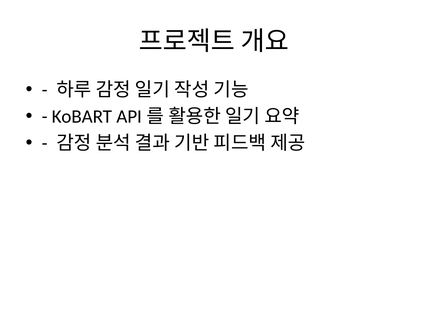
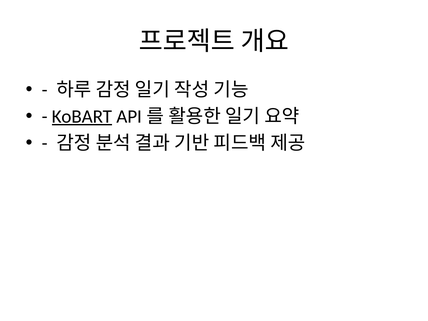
KoBART underline: none -> present
